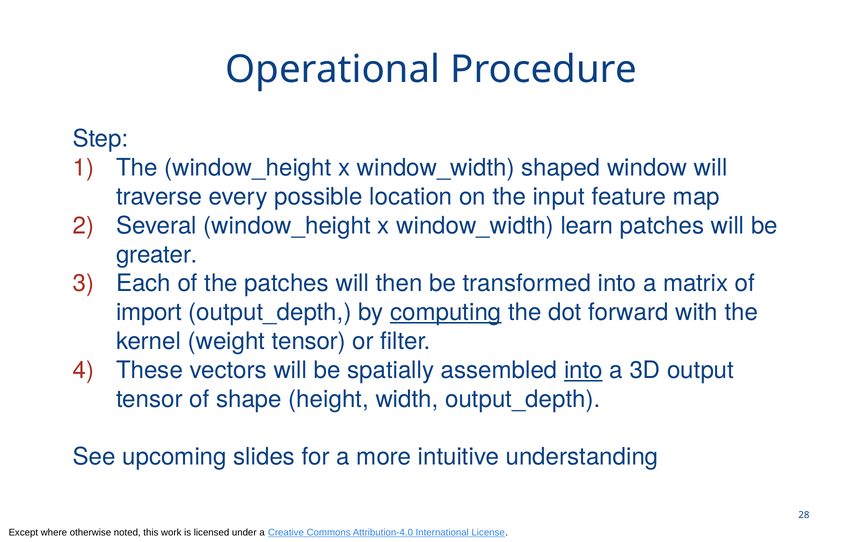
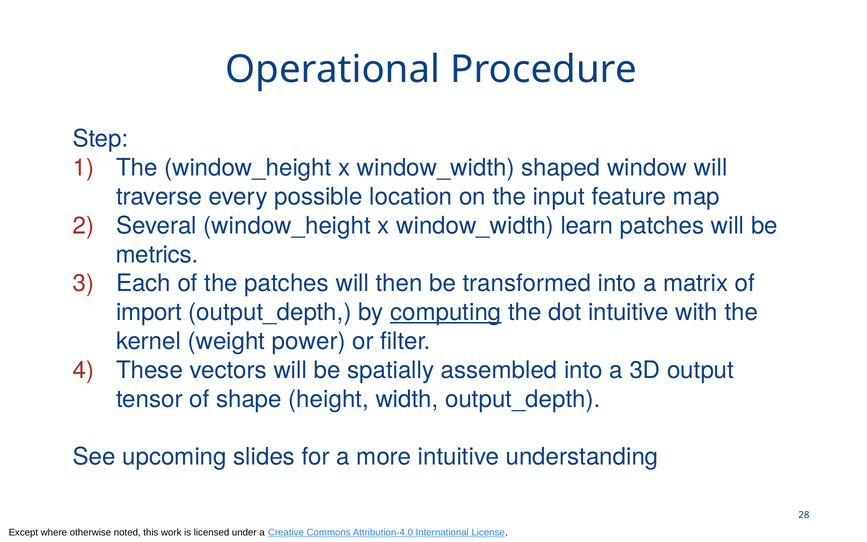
greater: greater -> metrics
dot forward: forward -> intuitive
weight tensor: tensor -> power
into at (583, 370) underline: present -> none
